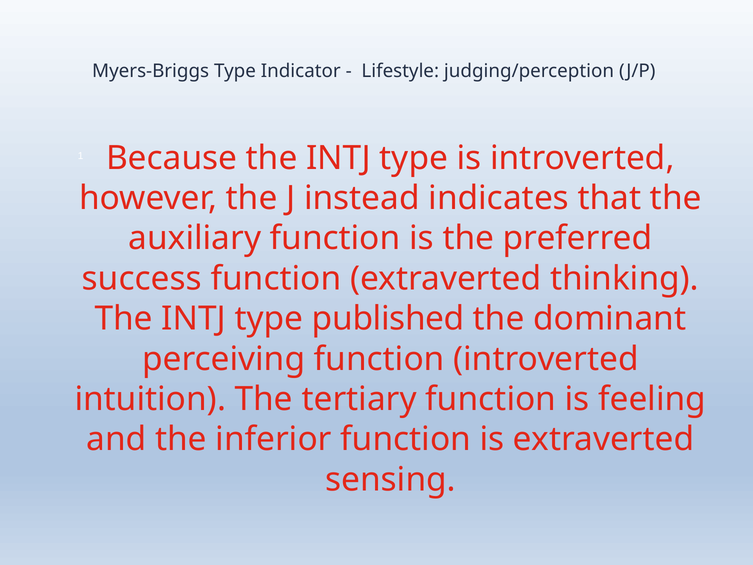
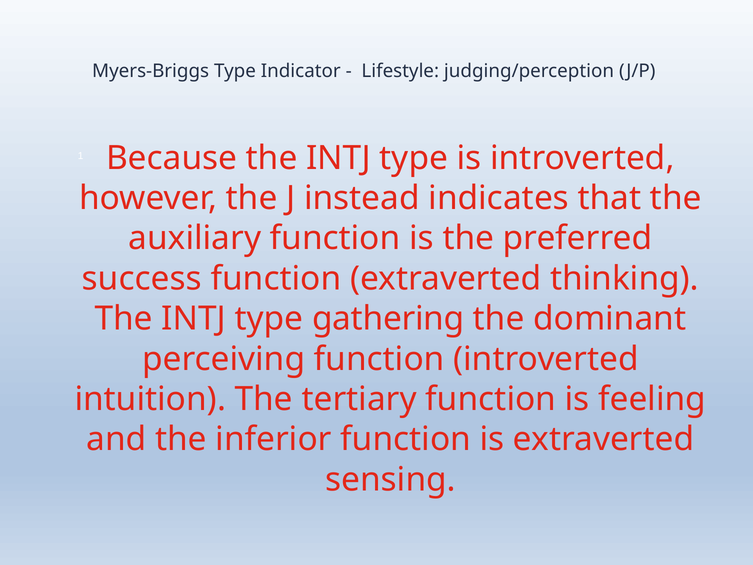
published: published -> gathering
